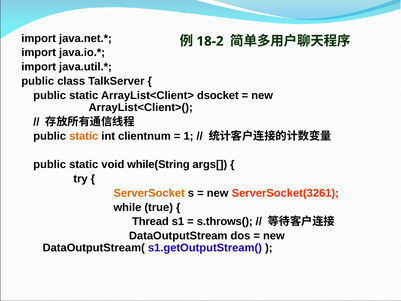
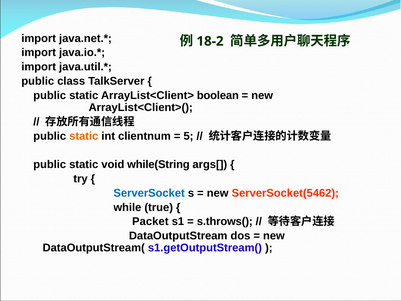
dsocket: dsocket -> boolean
1: 1 -> 5
ServerSocket colour: orange -> blue
ServerSocket(3261: ServerSocket(3261 -> ServerSocket(5462
Thread: Thread -> Packet
